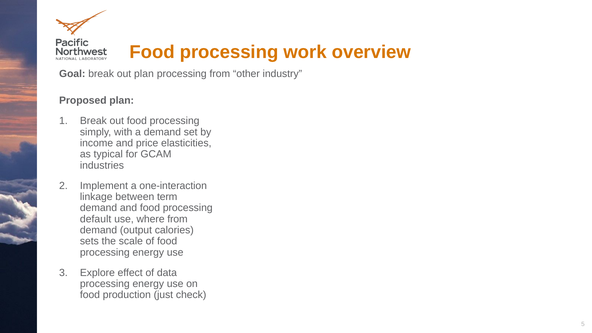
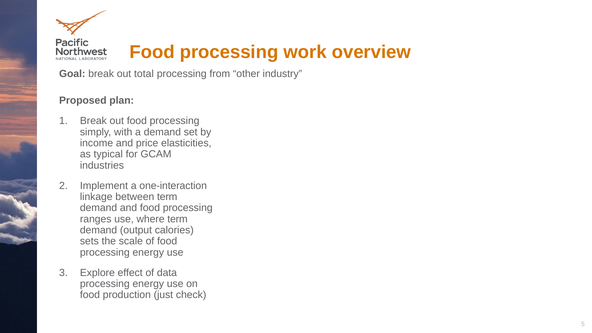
out plan: plan -> total
default: default -> ranges
where from: from -> term
